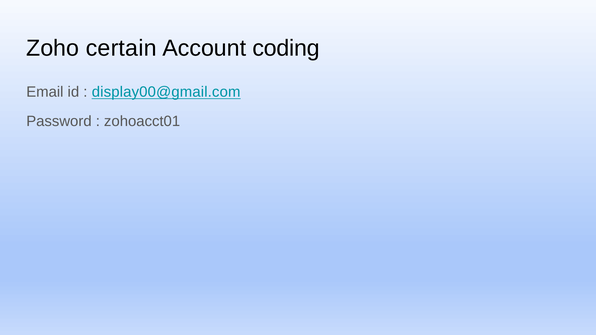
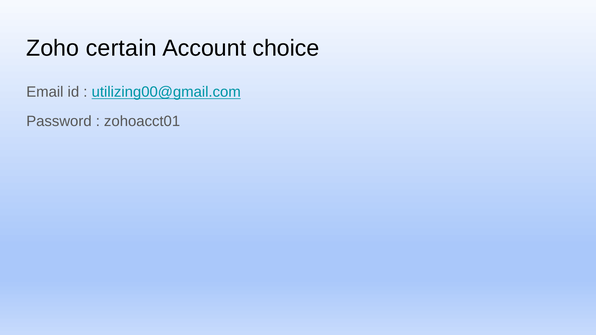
coding: coding -> choice
display00@gmail.com: display00@gmail.com -> utilizing00@gmail.com
